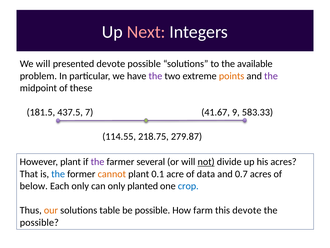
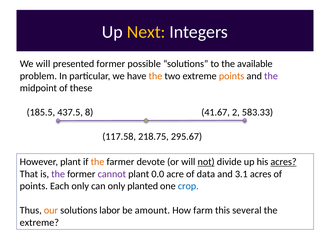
Next colour: pink -> yellow
presented devote: devote -> former
the at (155, 76) colour: purple -> orange
181.5: 181.5 -> 185.5
7: 7 -> 8
9: 9 -> 2
114.55: 114.55 -> 117.58
279.87: 279.87 -> 295.67
the at (98, 162) colour: purple -> orange
several: several -> devote
acres at (284, 162) underline: none -> present
the at (58, 174) colour: blue -> purple
cannot colour: orange -> purple
0.1: 0.1 -> 0.0
0.7: 0.7 -> 3.1
below at (34, 186): below -> points
table: table -> labor
be possible: possible -> amount
this devote: devote -> several
possible at (39, 222): possible -> extreme
